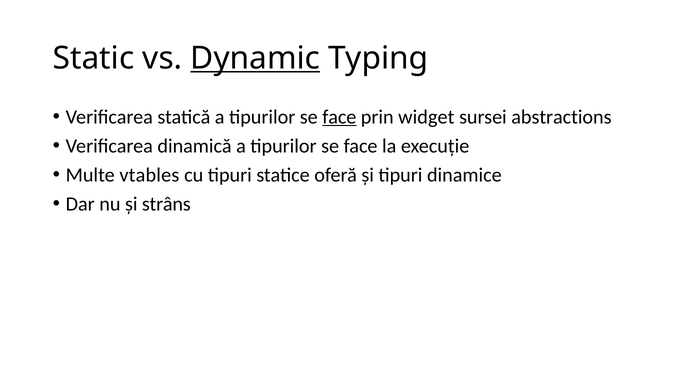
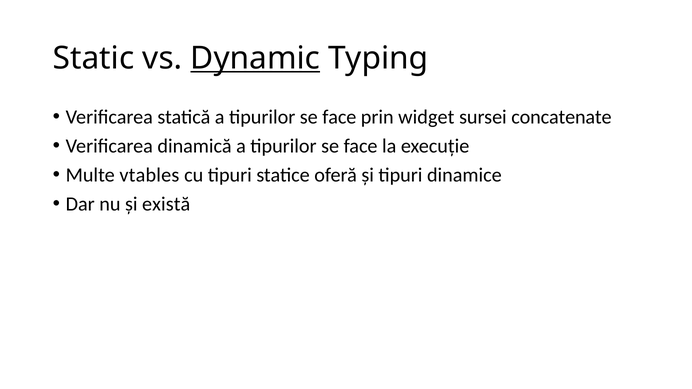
face at (339, 117) underline: present -> none
abstractions: abstractions -> concatenate
strâns: strâns -> există
